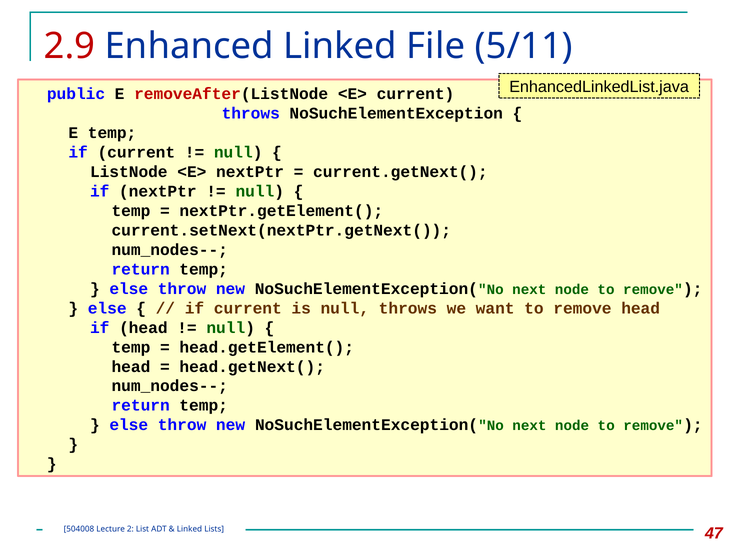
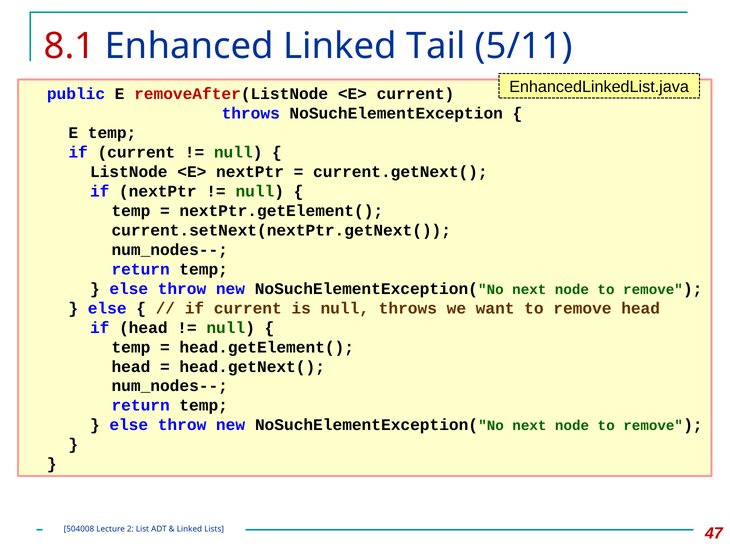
2.9: 2.9 -> 8.1
File: File -> Tail
